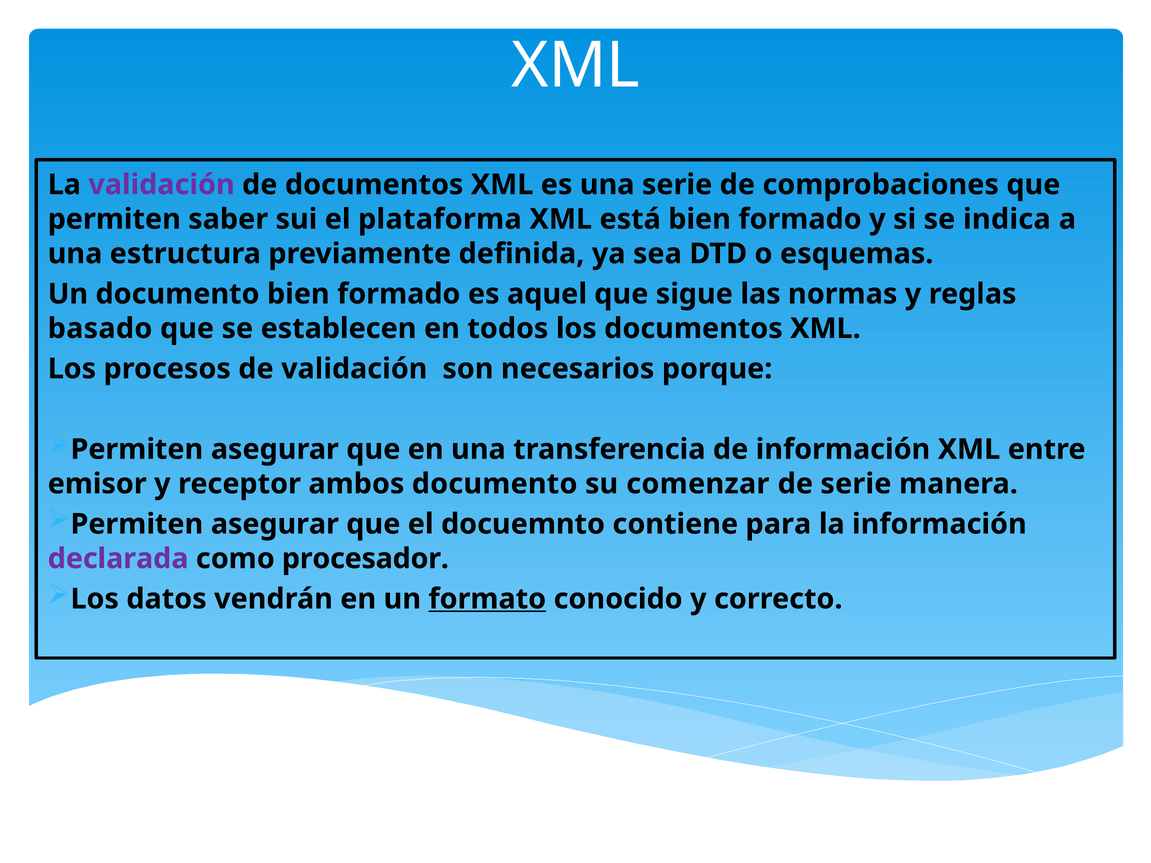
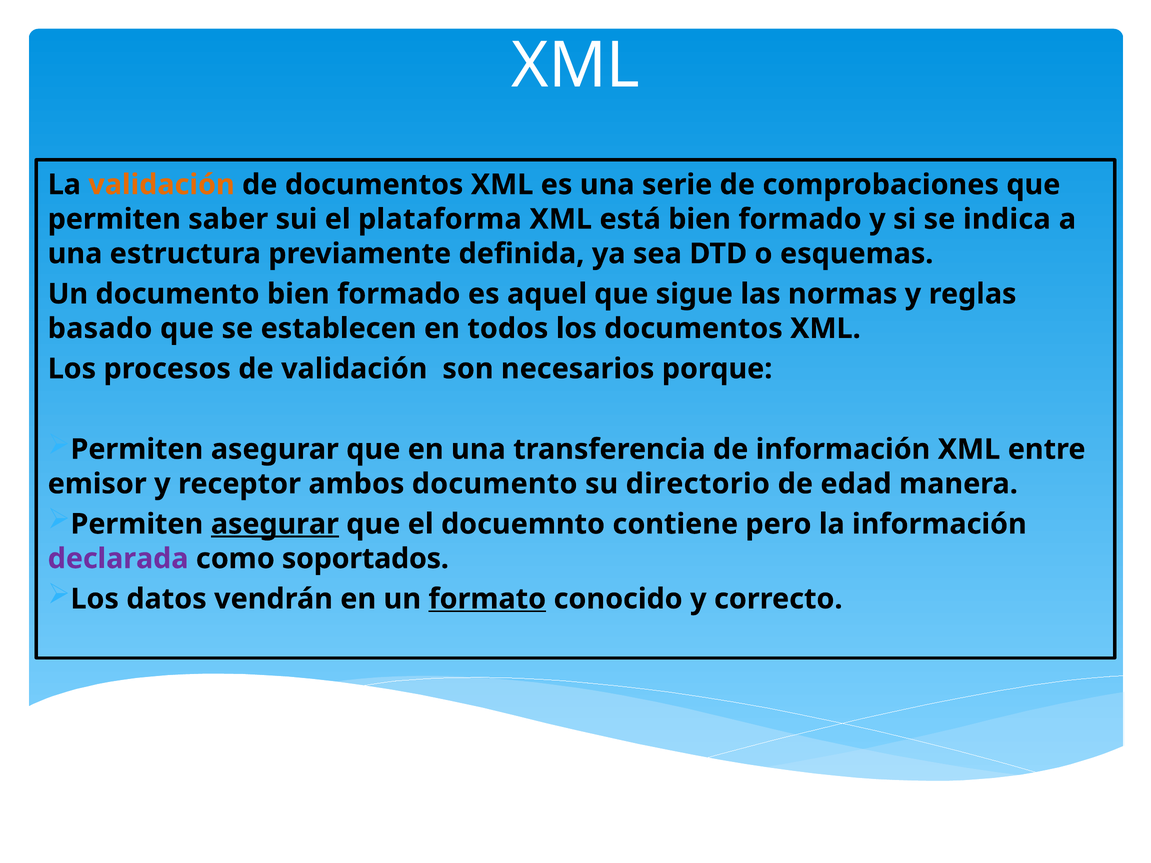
validación at (162, 185) colour: purple -> orange
comenzar: comenzar -> directorio
de serie: serie -> edad
asegurar at (275, 524) underline: none -> present
para: para -> pero
procesador: procesador -> soportados
